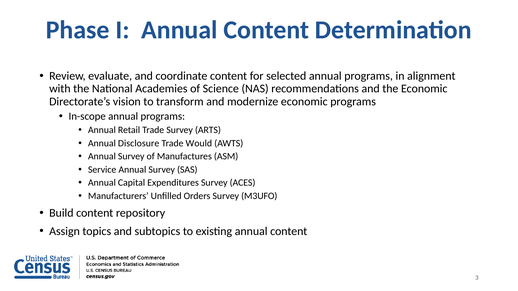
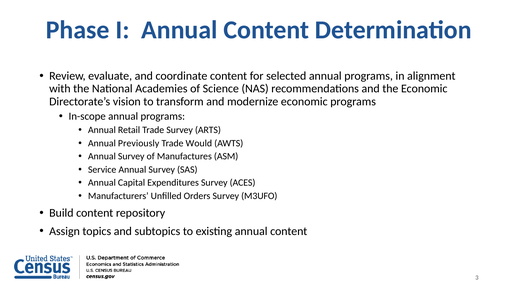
Disclosure: Disclosure -> Previously
